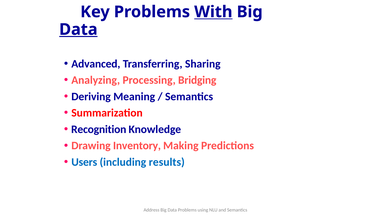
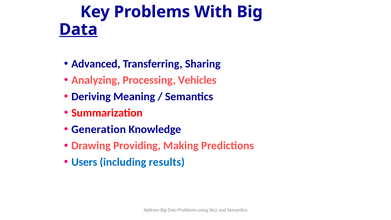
With underline: present -> none
Bridging: Bridging -> Vehicles
Recognition: Recognition -> Generation
Inventory: Inventory -> Providing
